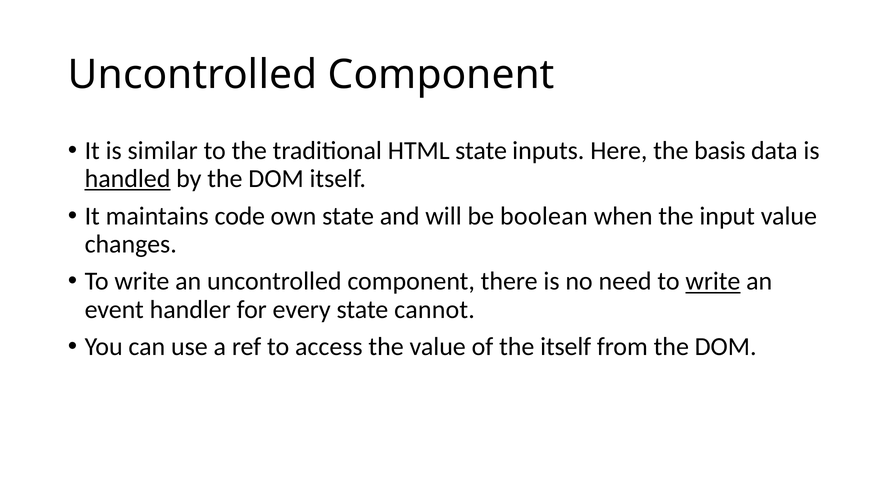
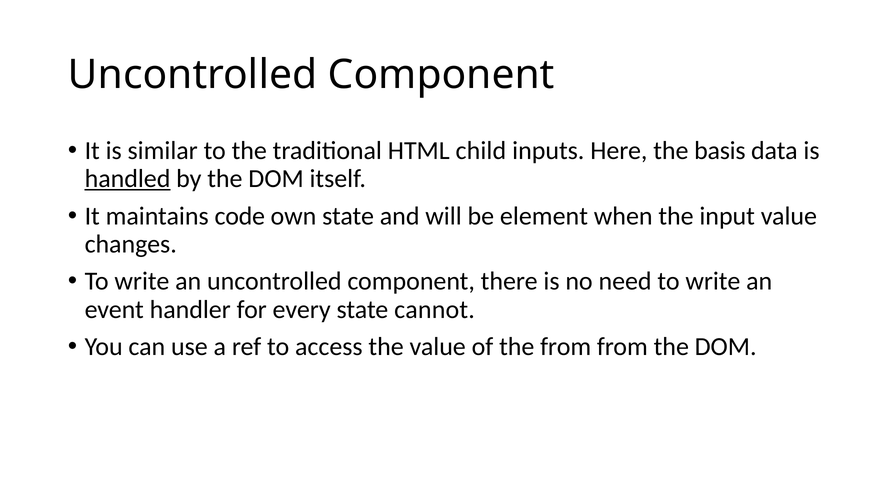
HTML state: state -> child
boolean: boolean -> element
write at (713, 282) underline: present -> none
the itself: itself -> from
